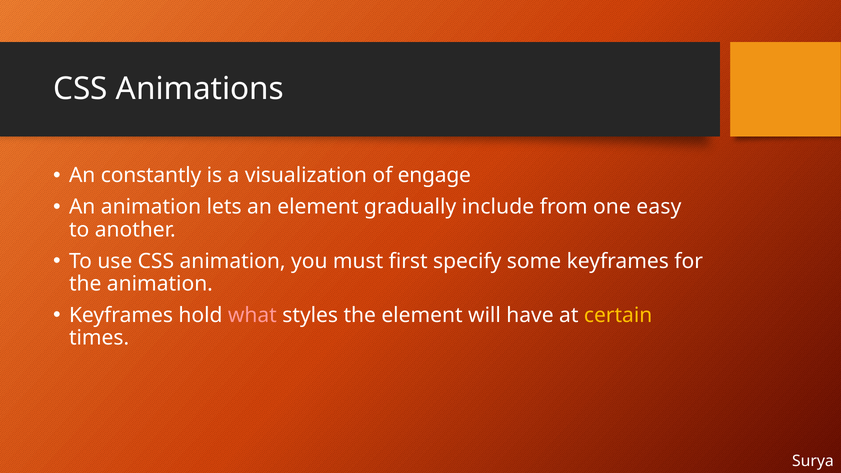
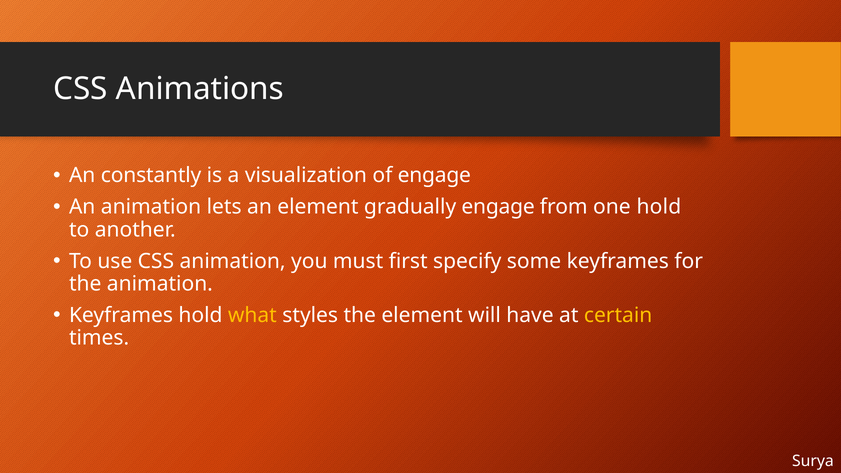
gradually include: include -> engage
one easy: easy -> hold
what colour: pink -> yellow
